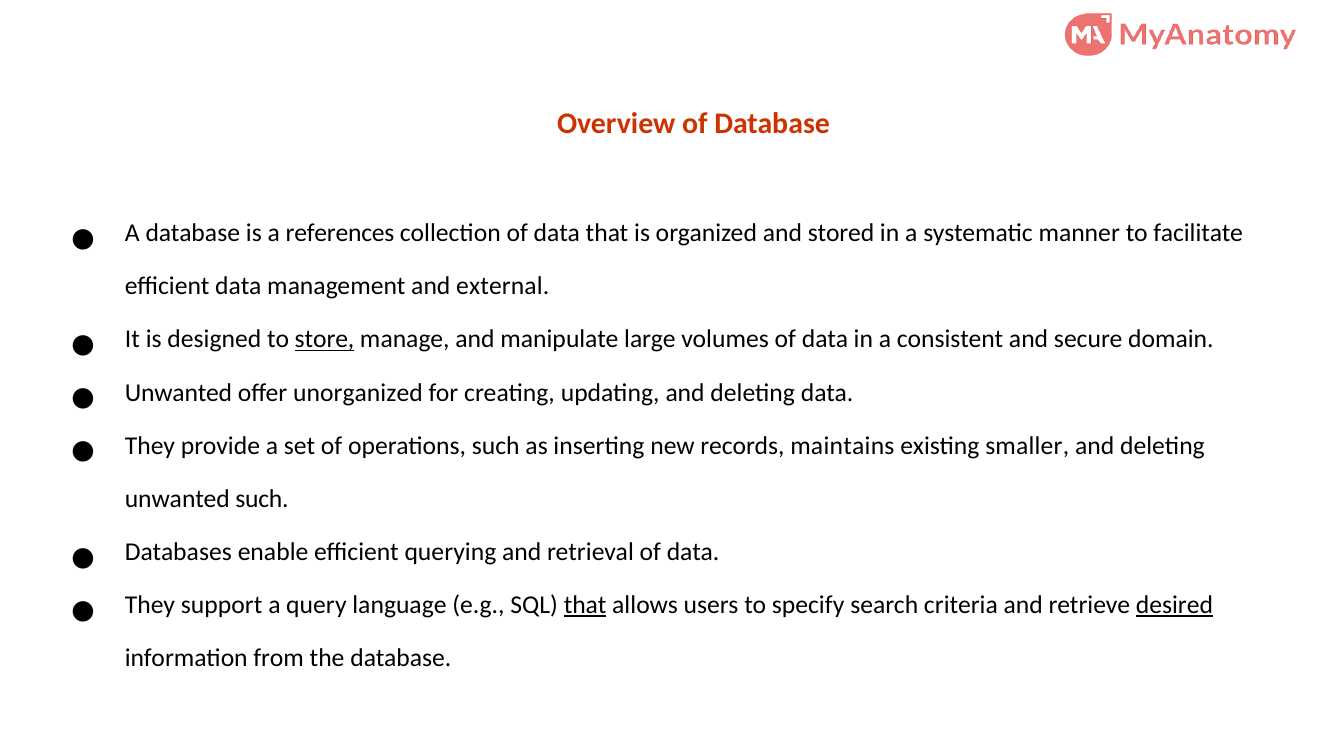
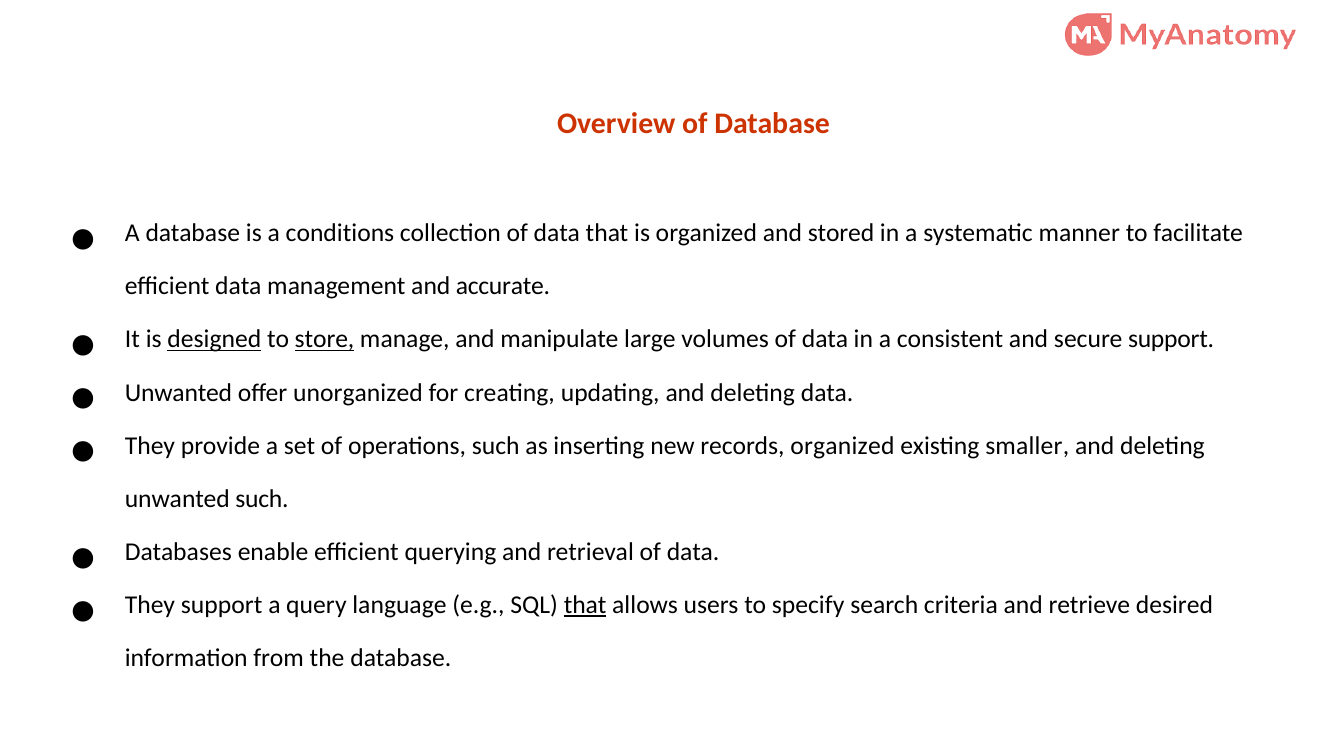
references: references -> conditions
external: external -> accurate
designed underline: none -> present
secure domain: domain -> support
records maintains: maintains -> organized
desired underline: present -> none
